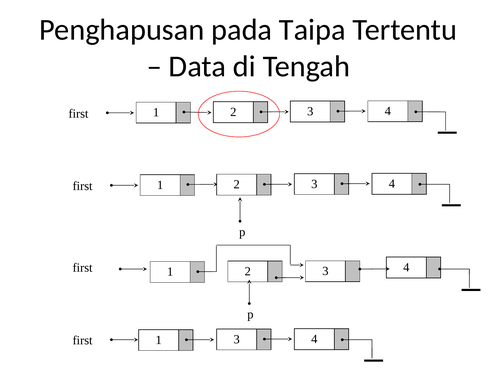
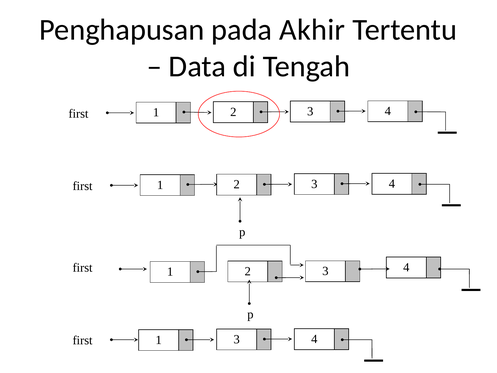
Taipa: Taipa -> Akhir
